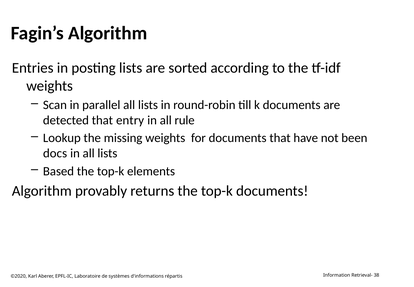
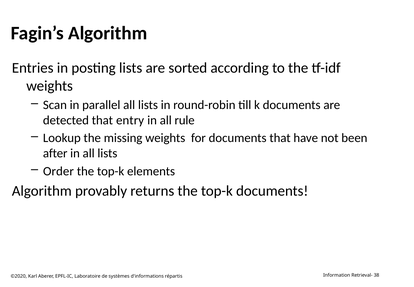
docs: docs -> after
Based: Based -> Order
